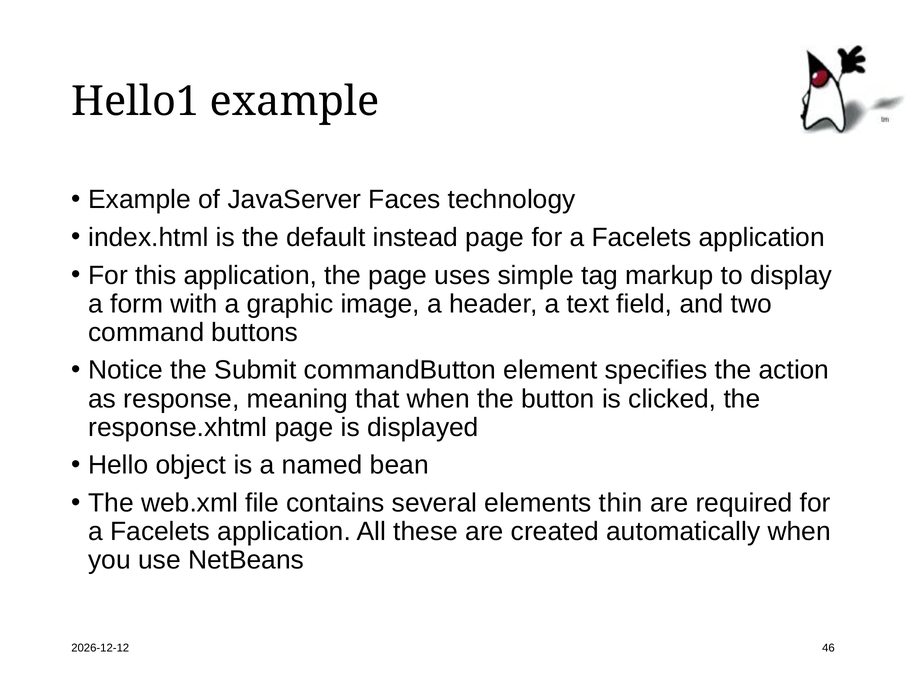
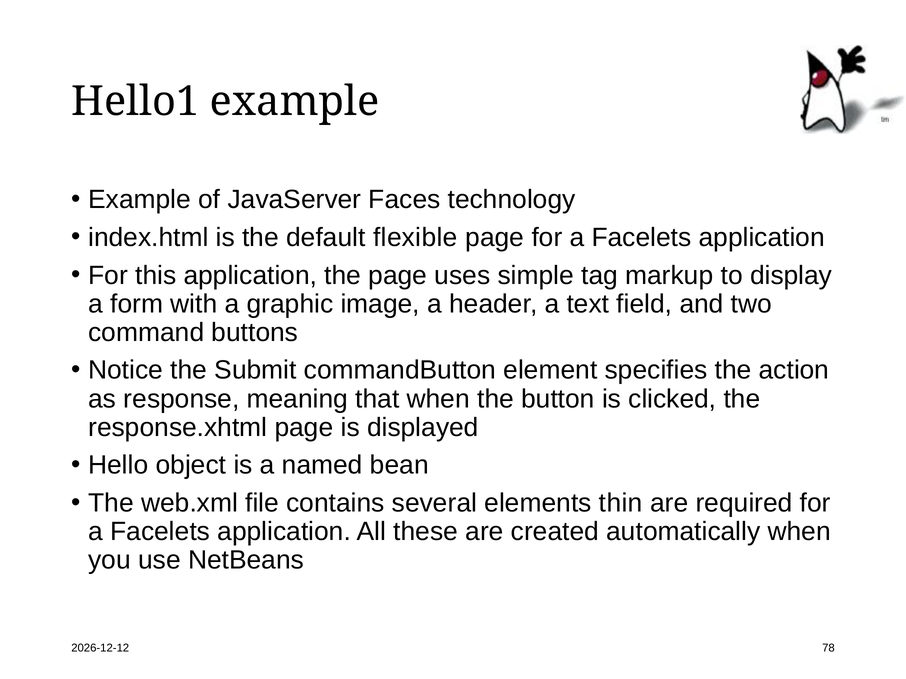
instead: instead -> flexible
46: 46 -> 78
